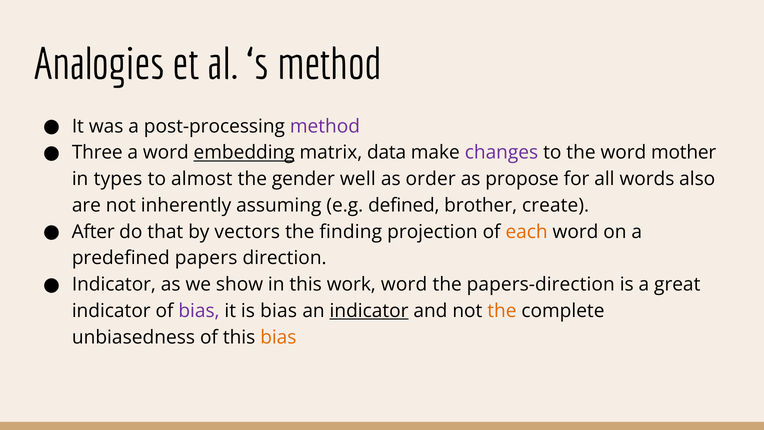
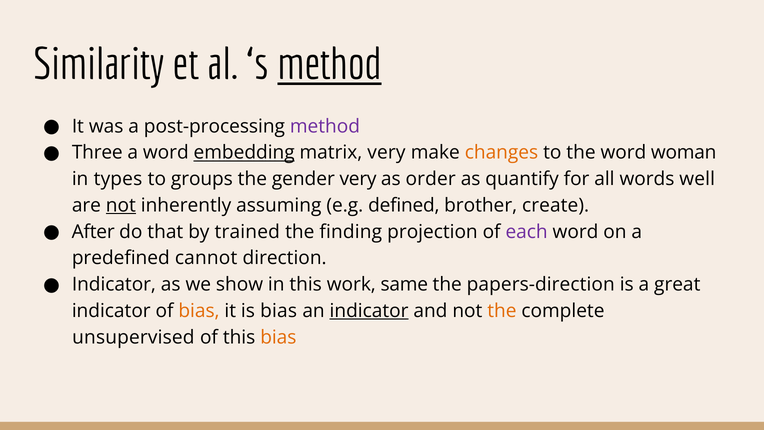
Analogies: Analogies -> Similarity
method at (330, 65) underline: none -> present
matrix data: data -> very
changes colour: purple -> orange
mother: mother -> woman
almost: almost -> groups
gender well: well -> very
propose: propose -> quantify
also: also -> well
not at (121, 205) underline: none -> present
vectors: vectors -> trained
each colour: orange -> purple
papers: papers -> cannot
work word: word -> same
bias at (199, 311) colour: purple -> orange
unbiasedness: unbiasedness -> unsupervised
